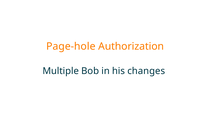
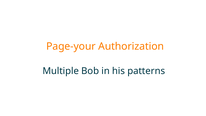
Page-hole: Page-hole -> Page-your
changes: changes -> patterns
